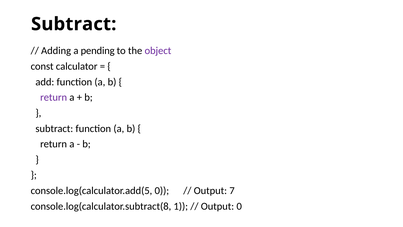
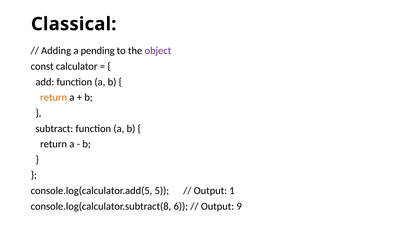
Subtract at (74, 24): Subtract -> Classical
return at (54, 97) colour: purple -> orange
console.log(calculator.add(5 0: 0 -> 5
7: 7 -> 1
1: 1 -> 6
Output 0: 0 -> 9
